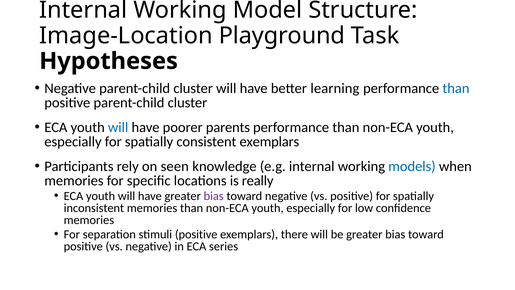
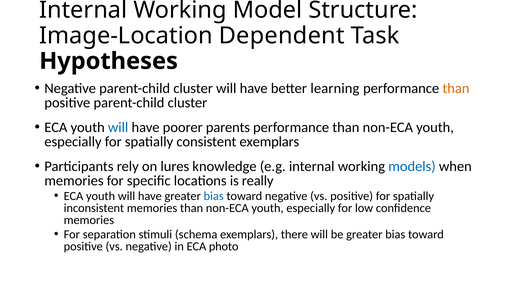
Playground: Playground -> Dependent
than at (456, 88) colour: blue -> orange
seen: seen -> lures
bias at (214, 196) colour: purple -> blue
stimuli positive: positive -> schema
series: series -> photo
